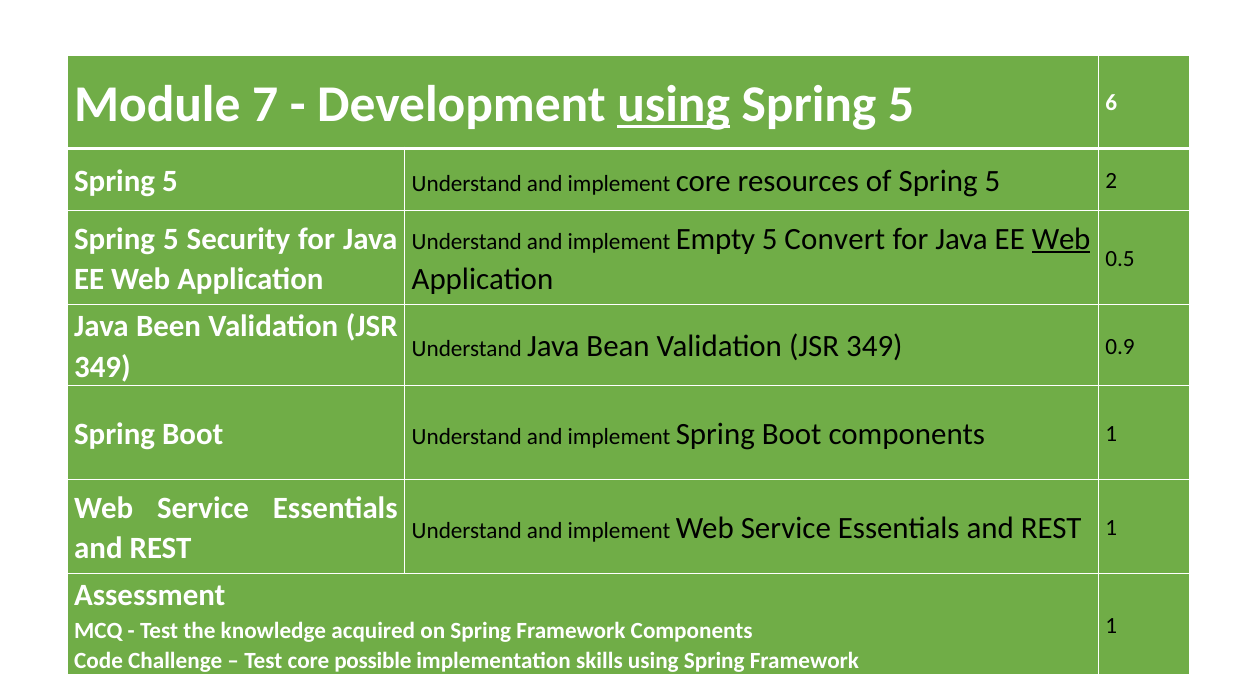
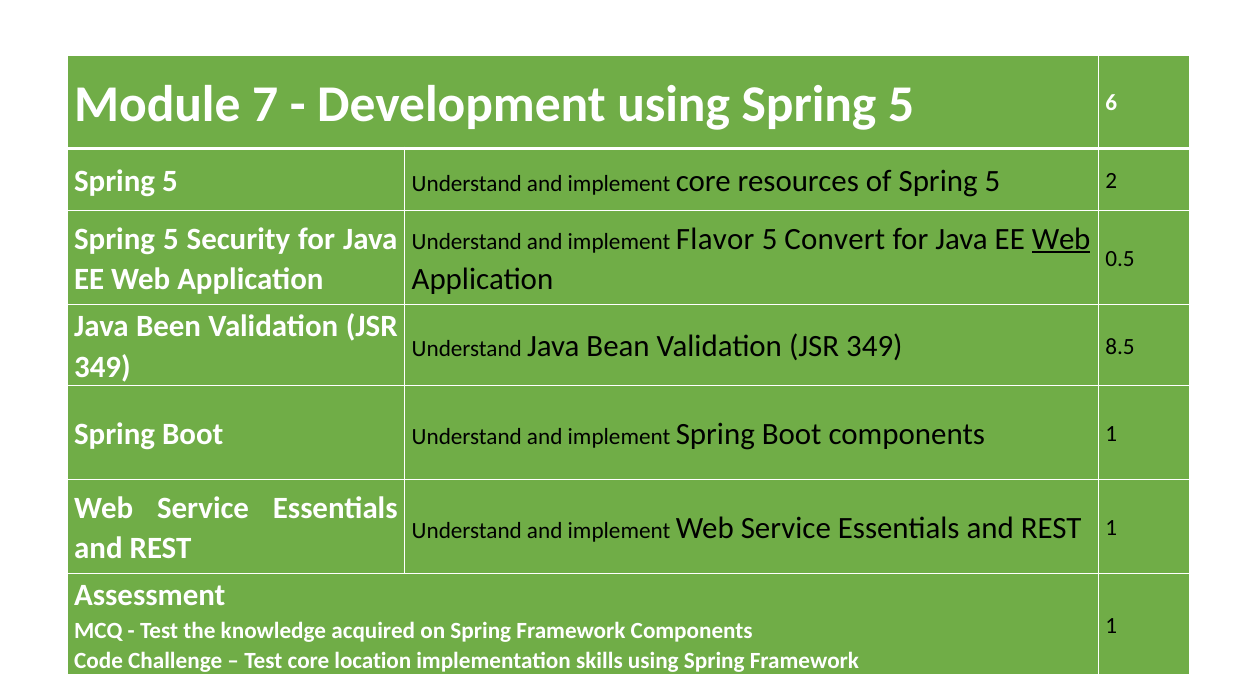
using at (674, 105) underline: present -> none
Empty: Empty -> Flavor
0.9: 0.9 -> 8.5
possible: possible -> location
